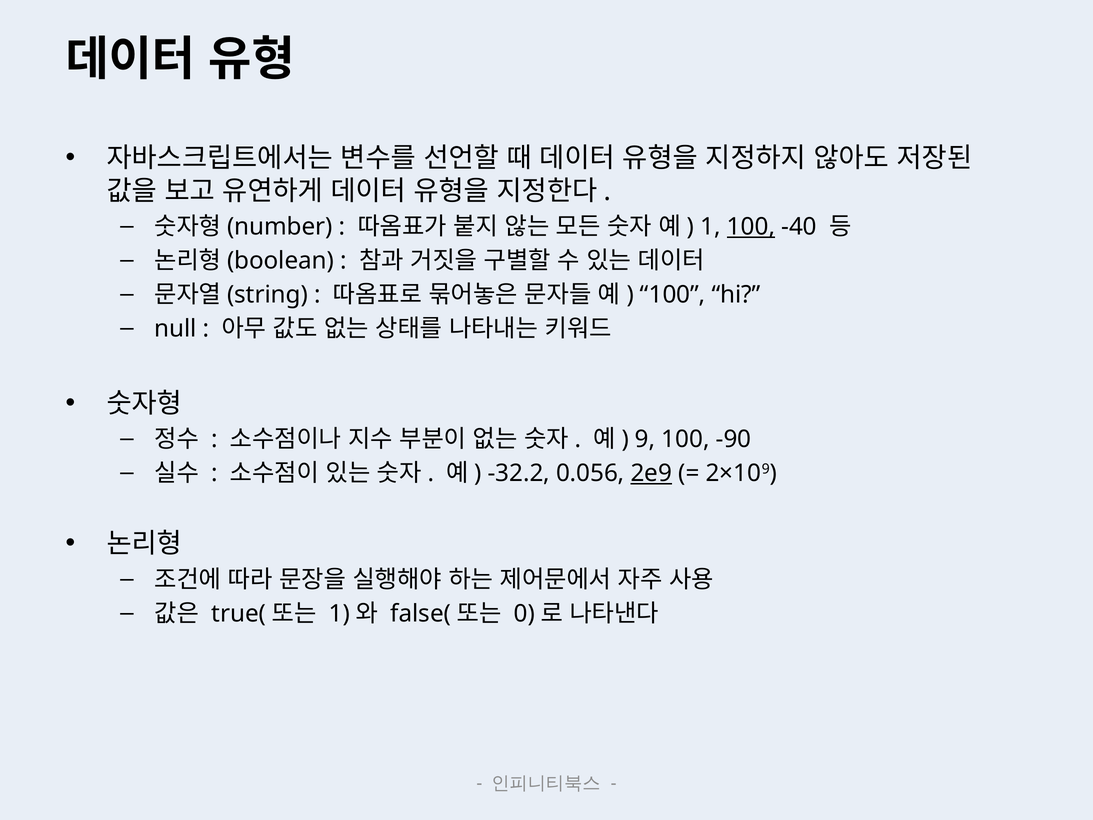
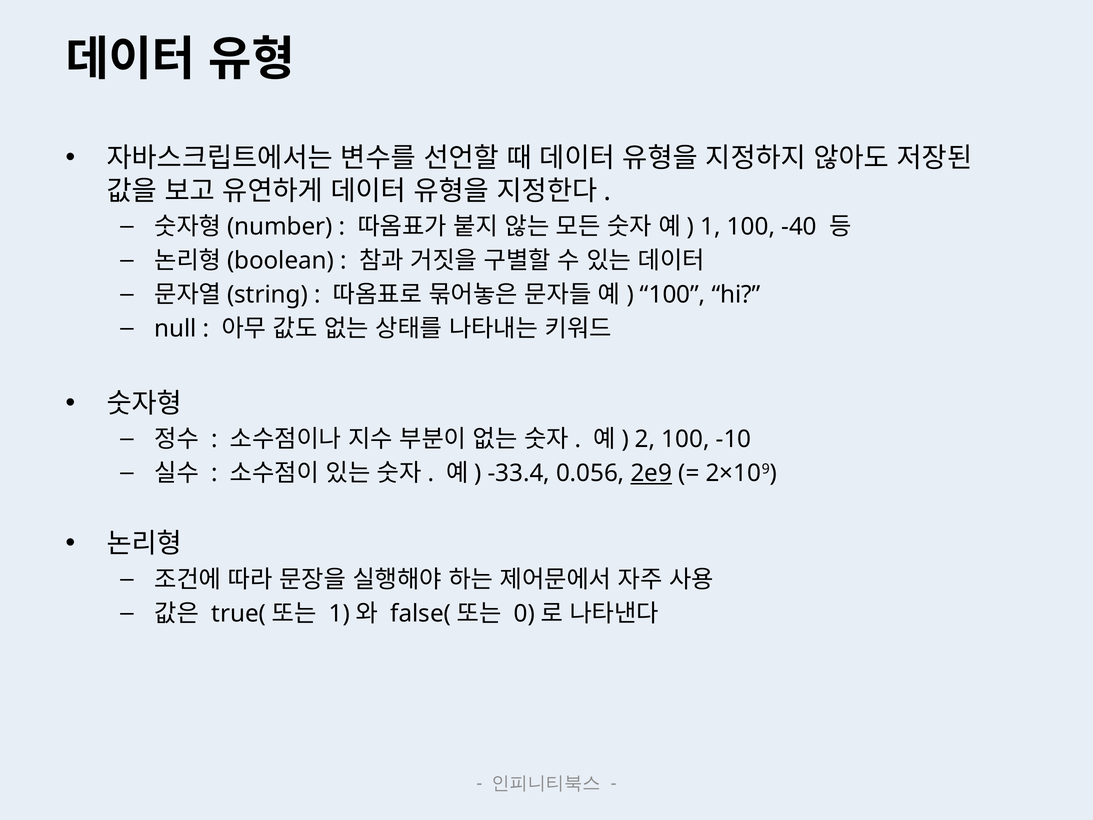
100 at (751, 227) underline: present -> none
9: 9 -> 2
-90: -90 -> -10
-32.2: -32.2 -> -33.4
